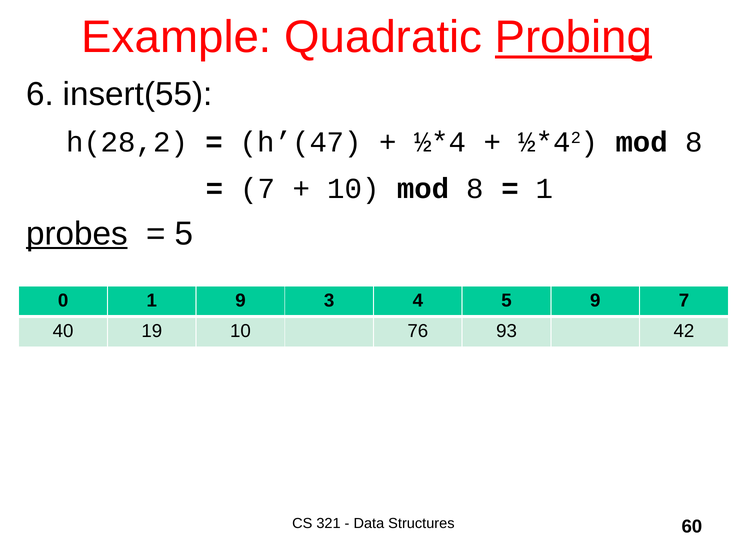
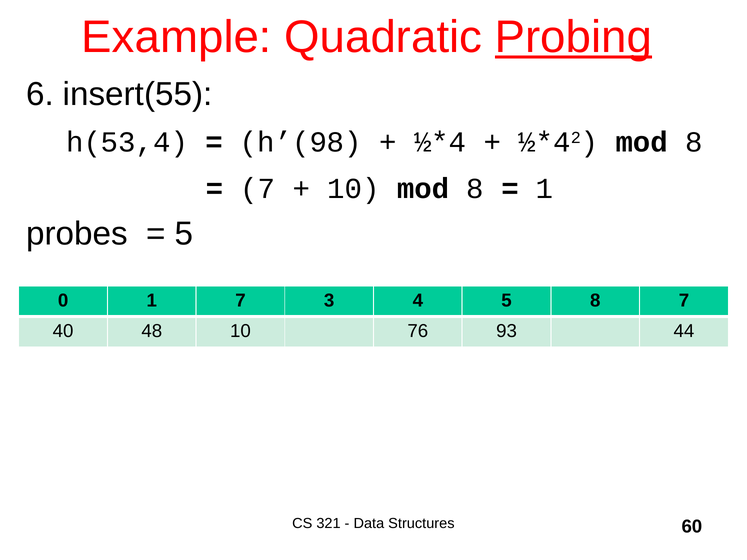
h(28,2: h(28,2 -> h(53,4
h’(47: h’(47 -> h’(98
probes underline: present -> none
1 9: 9 -> 7
5 9: 9 -> 8
19: 19 -> 48
42: 42 -> 44
